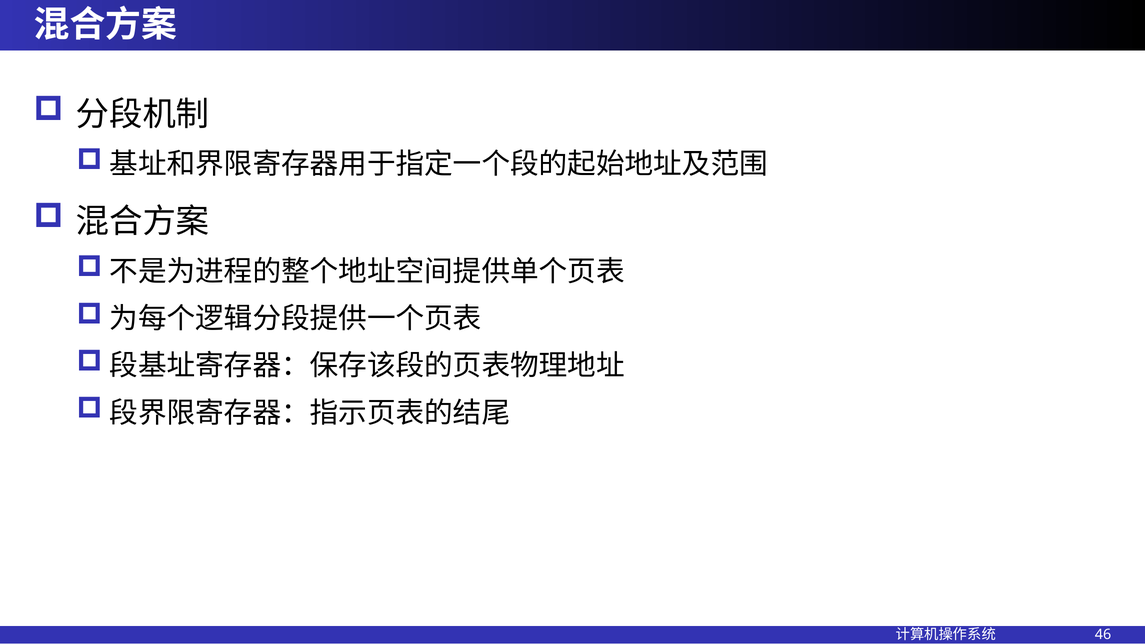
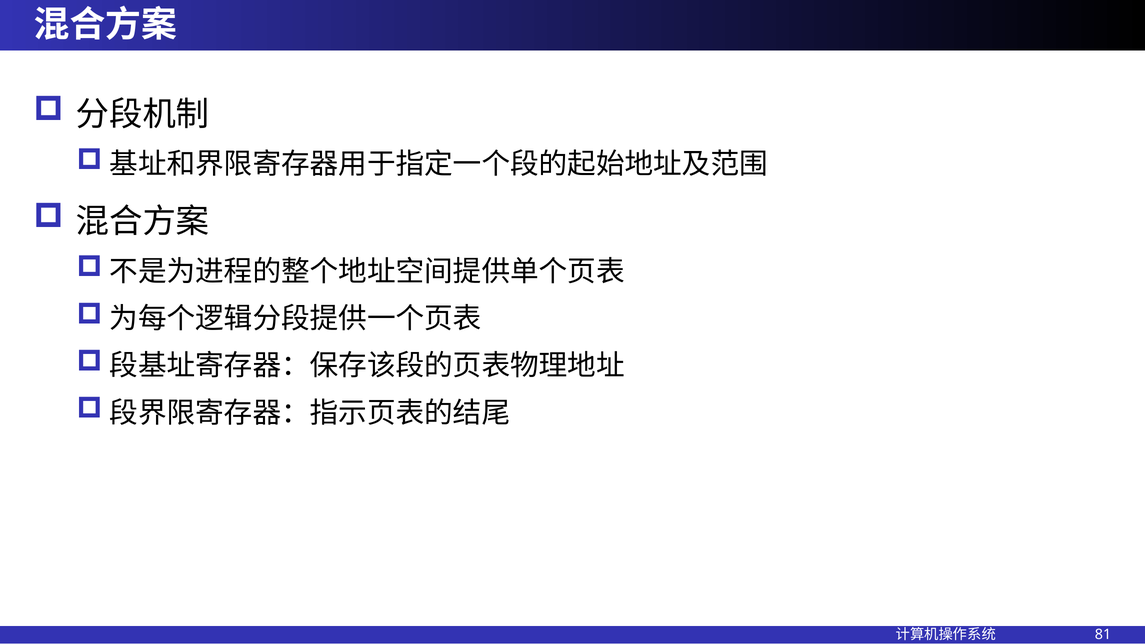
46: 46 -> 81
